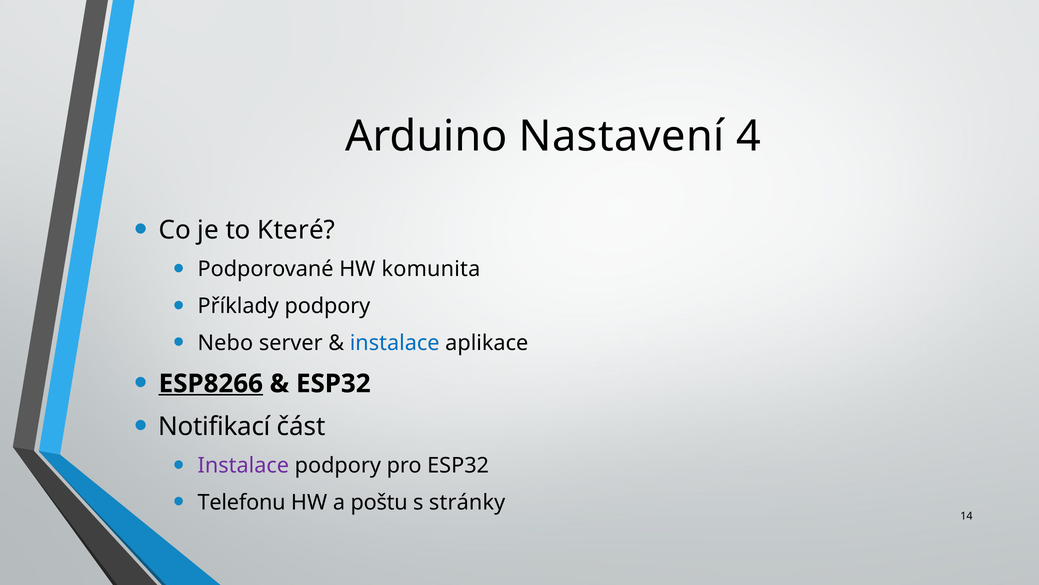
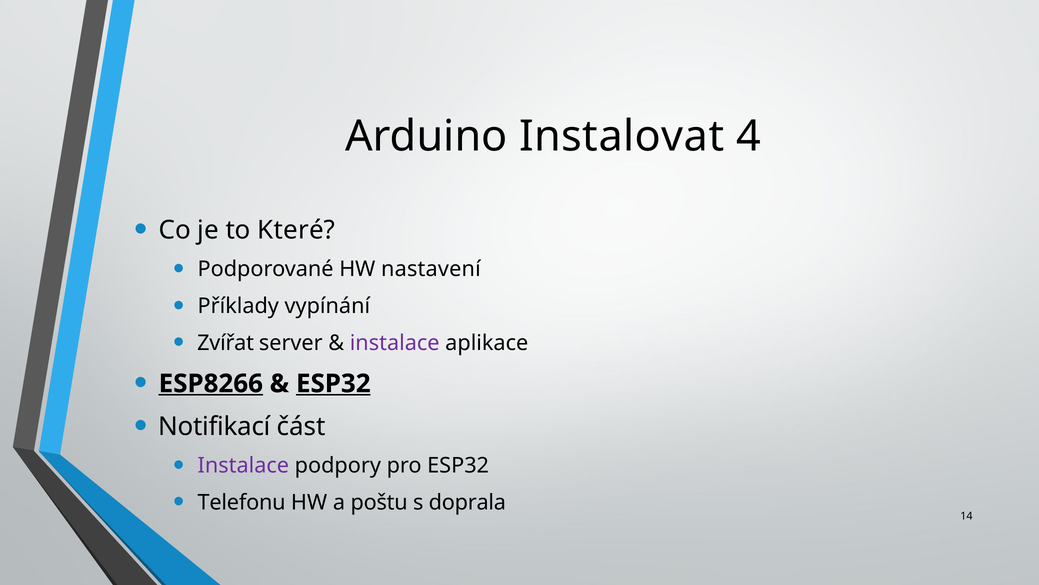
Nastavení: Nastavení -> Instalovat
komunita: komunita -> nastavení
Příklady podpory: podpory -> vypínání
Nebo: Nebo -> Zvířat
instalace at (395, 343) colour: blue -> purple
ESP32 at (333, 383) underline: none -> present
stránky: stránky -> doprala
